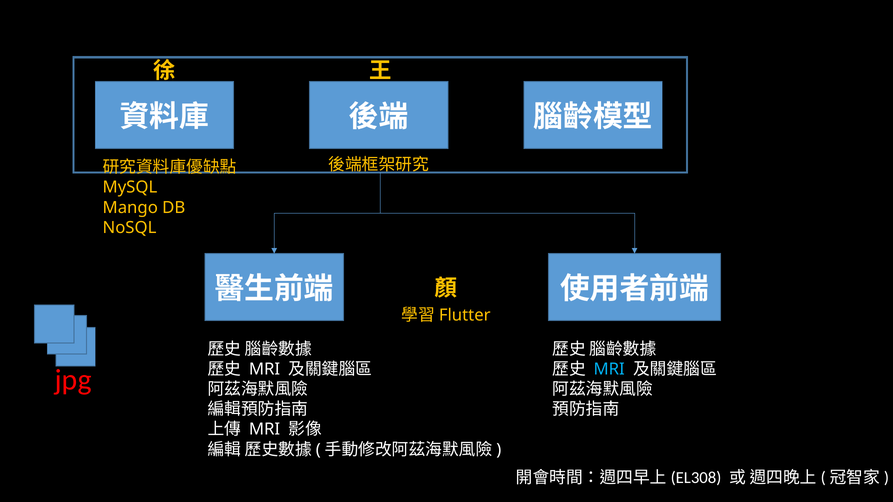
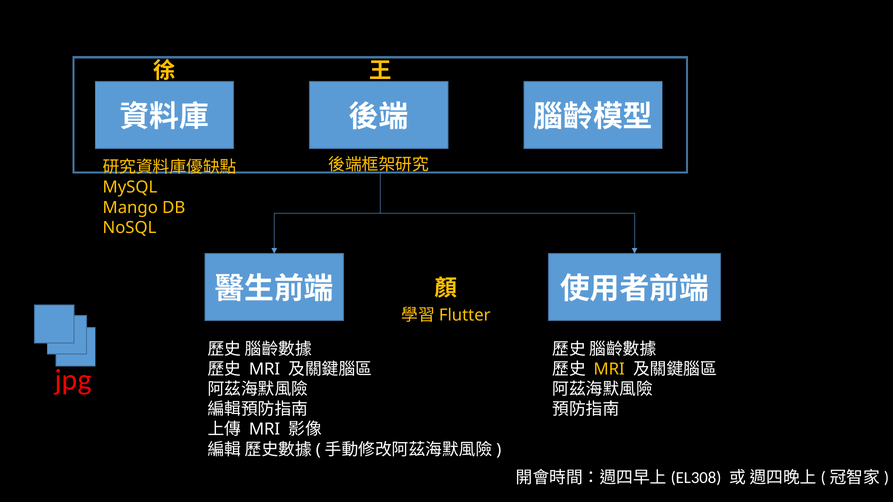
MRI at (609, 369) colour: light blue -> yellow
